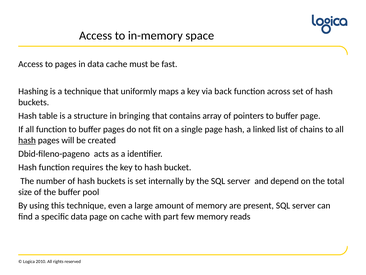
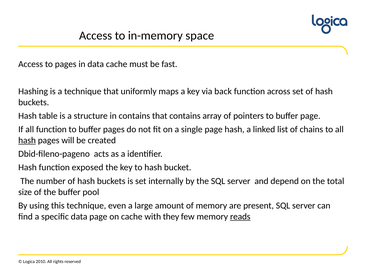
in bringing: bringing -> contains
requires: requires -> exposed
part: part -> they
reads underline: none -> present
